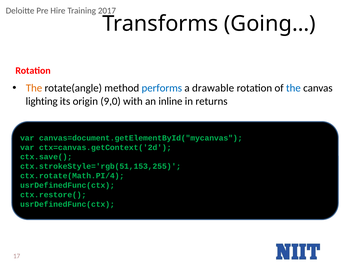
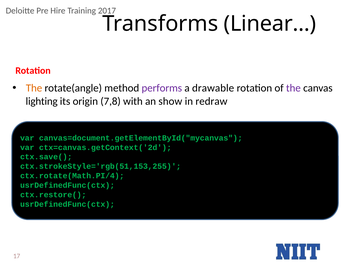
Going…: Going… -> Linear…
performs colour: blue -> purple
the at (293, 88) colour: blue -> purple
9,0: 9,0 -> 7,8
inline: inline -> show
returns: returns -> redraw
